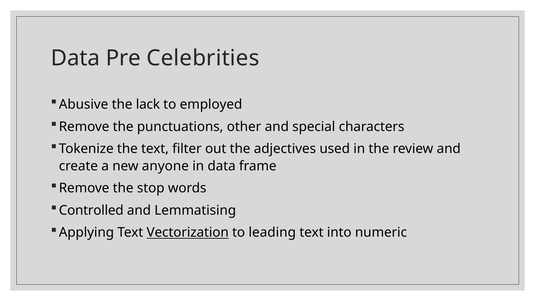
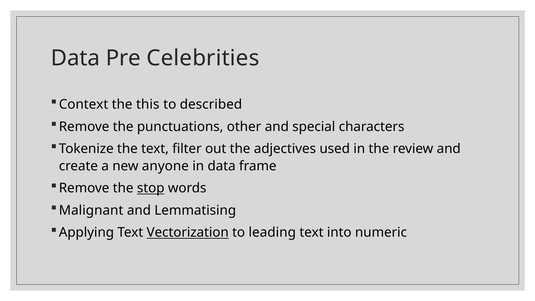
Abusive: Abusive -> Context
lack: lack -> this
employed: employed -> described
stop underline: none -> present
Controlled: Controlled -> Malignant
